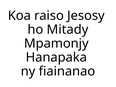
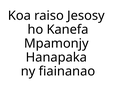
Mitady: Mitady -> Kanefa
